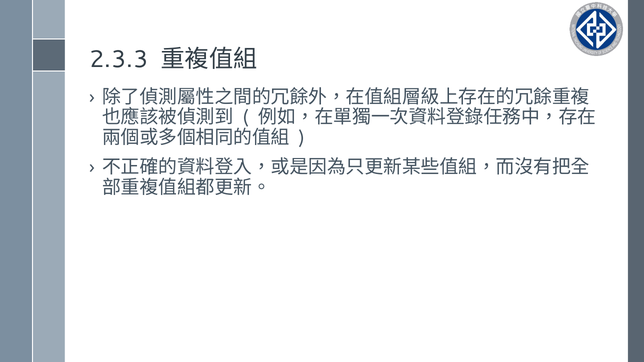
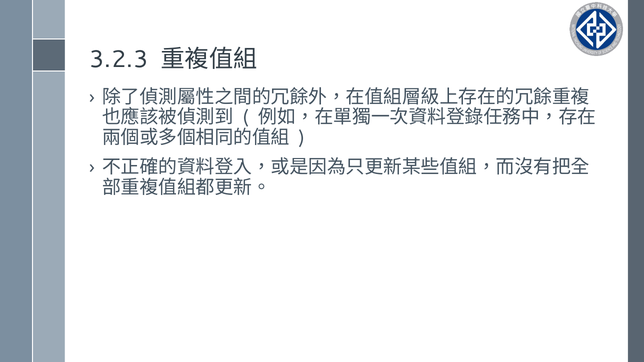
2.3.3: 2.3.3 -> 3.2.3
